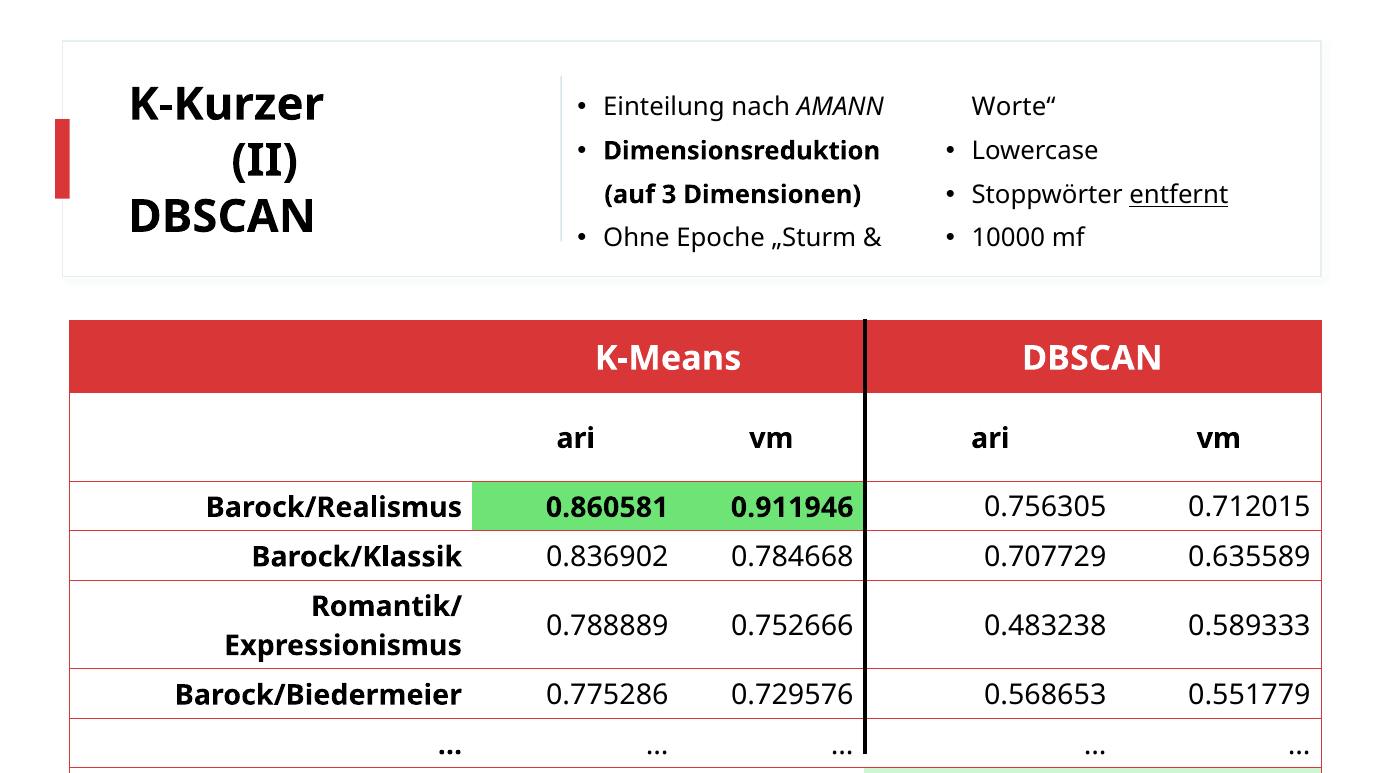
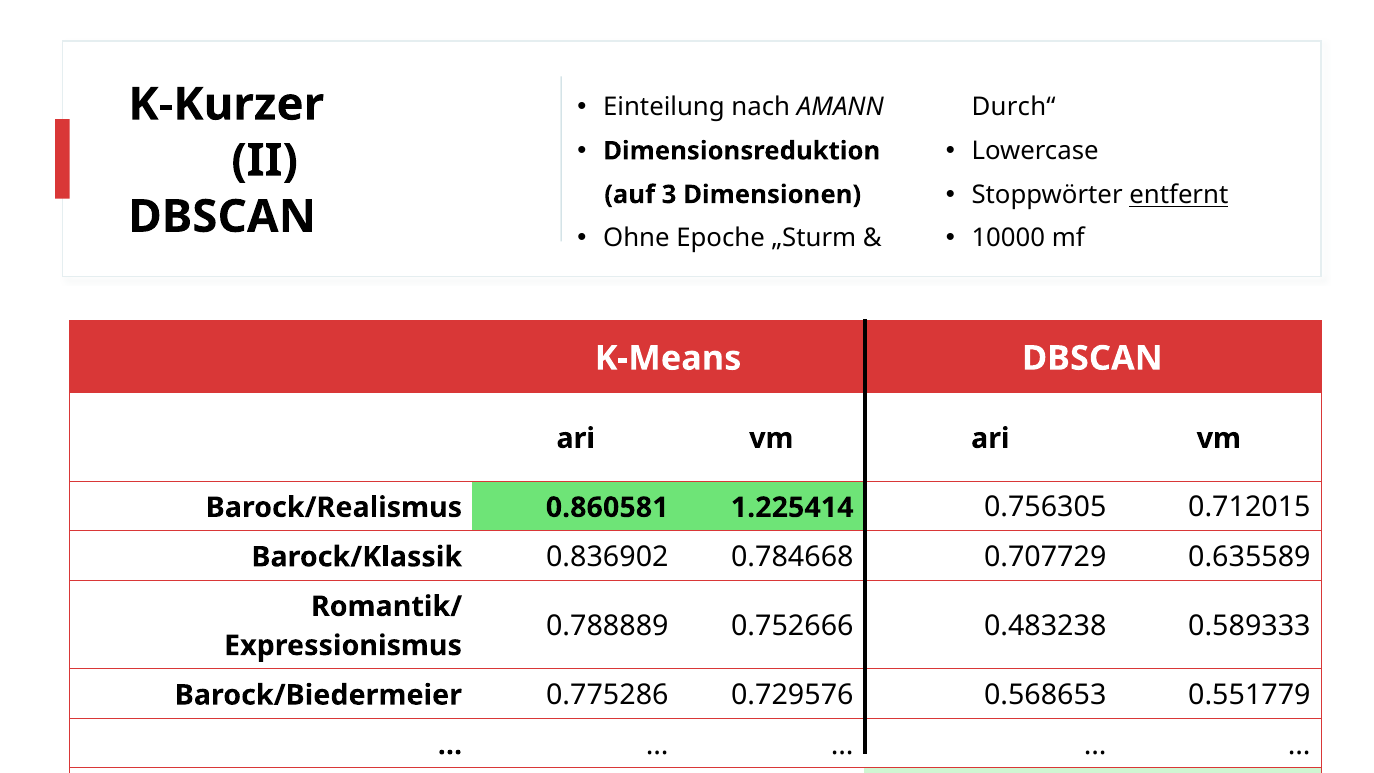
Worte“: Worte“ -> Durch“
0.911946: 0.911946 -> 1.225414
